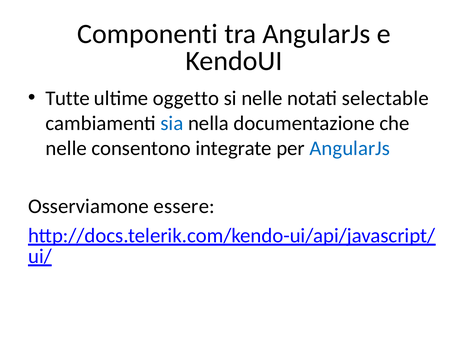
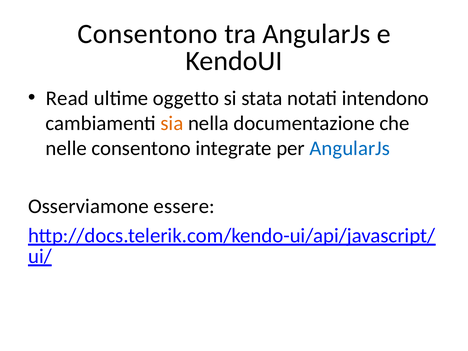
Componenti at (148, 34): Componenti -> Consentono
Tutte: Tutte -> Read
si nelle: nelle -> stata
selectable: selectable -> intendono
sia colour: blue -> orange
